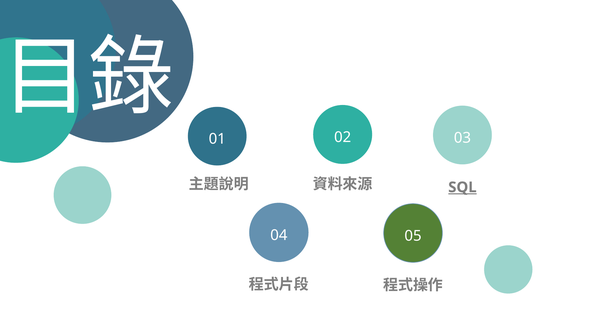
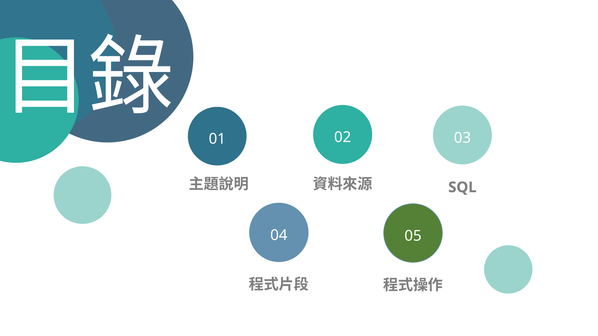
SQL underline: present -> none
